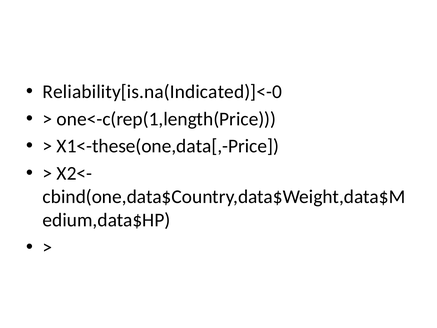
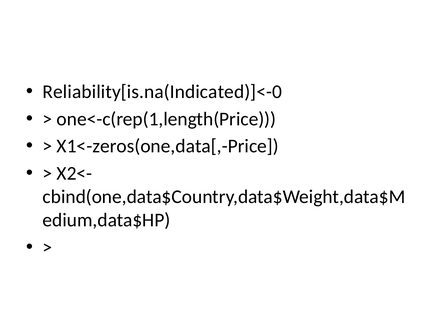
X1<-these(one,data[,-Price: X1<-these(one,data[,-Price -> X1<-zeros(one,data[,-Price
